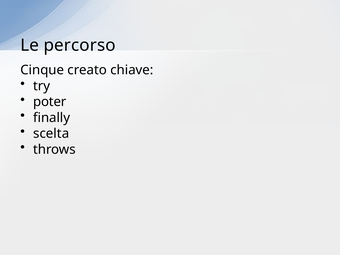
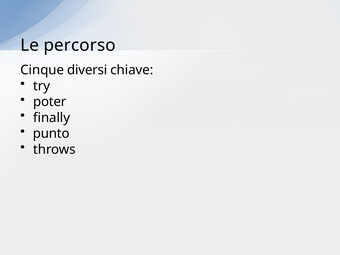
creato: creato -> diversi
scelta: scelta -> punto
